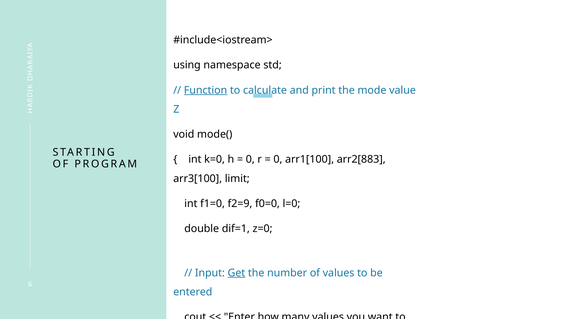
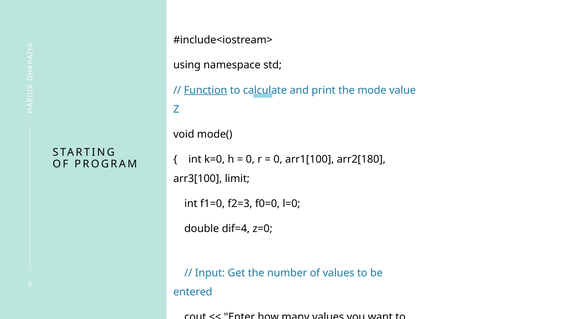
arr2[883: arr2[883 -> arr2[180
f2=9: f2=9 -> f2=3
dif=1: dif=1 -> dif=4
Get underline: present -> none
